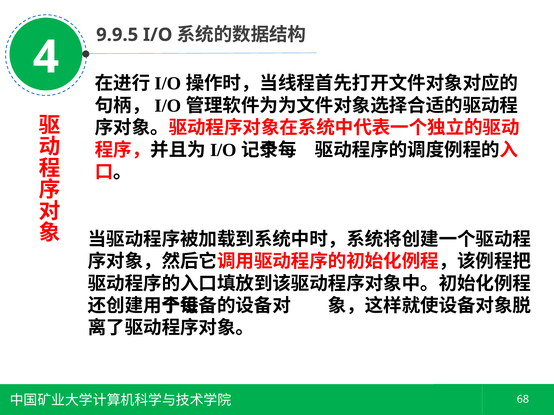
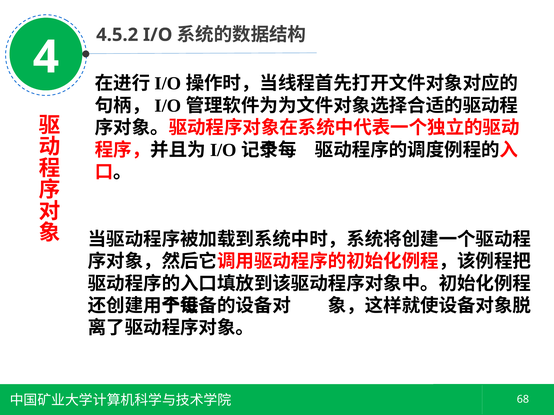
9.9.5: 9.9.5 -> 4.5.2
